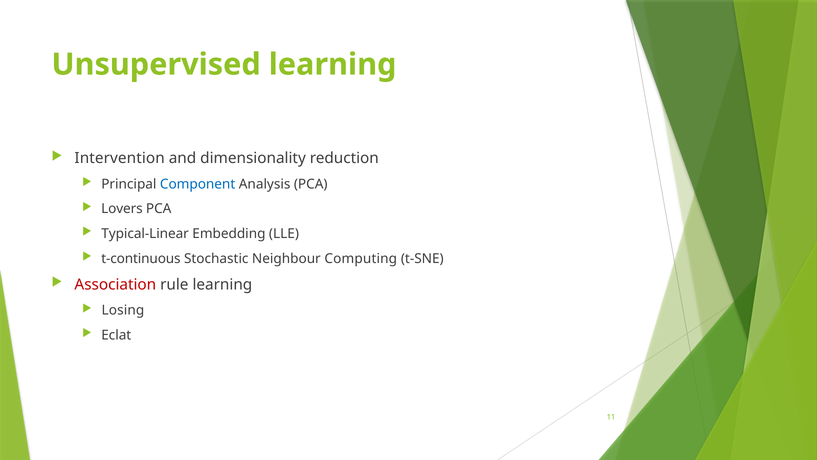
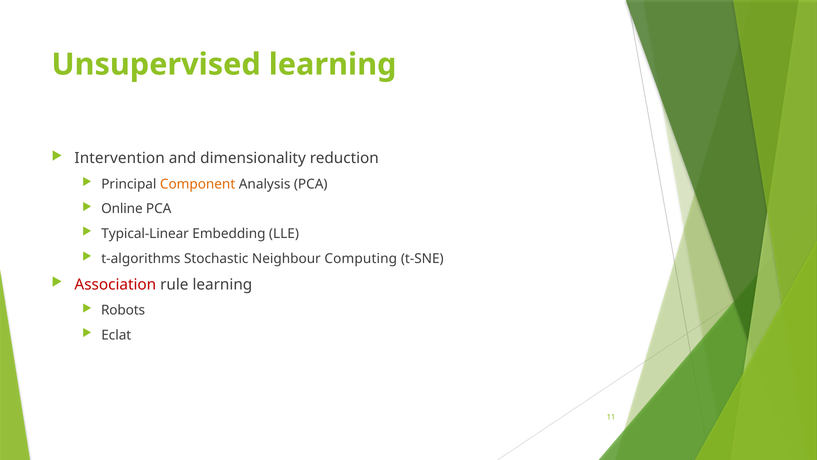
Component colour: blue -> orange
Lovers: Lovers -> Online
t-continuous: t-continuous -> t-algorithms
Losing: Losing -> Robots
